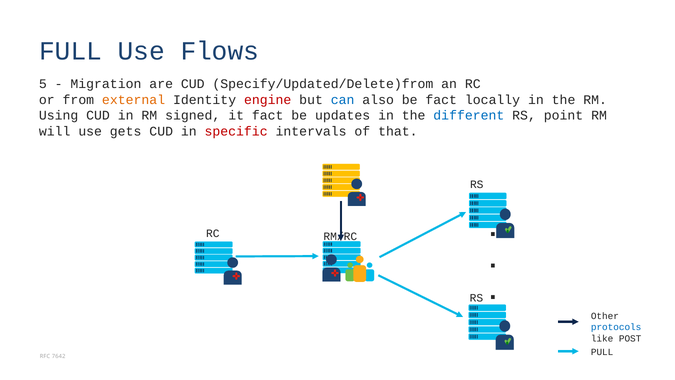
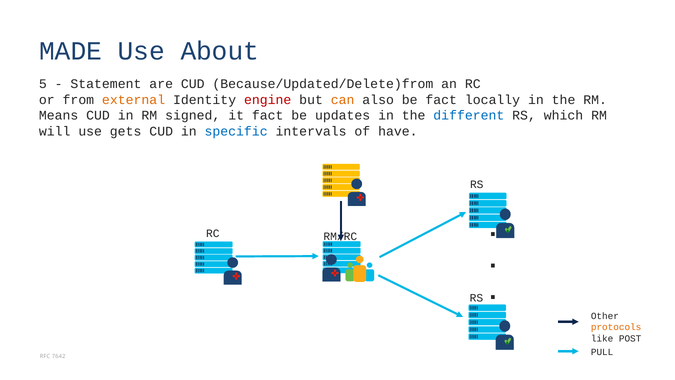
FULL: FULL -> MADE
Flows: Flows -> About
Migration: Migration -> Statement
Specify/Updated/Delete)from: Specify/Updated/Delete)from -> Because/Updated/Delete)from
can colour: blue -> orange
Using: Using -> Means
point: point -> which
specific colour: red -> blue
that: that -> have
protocols colour: blue -> orange
